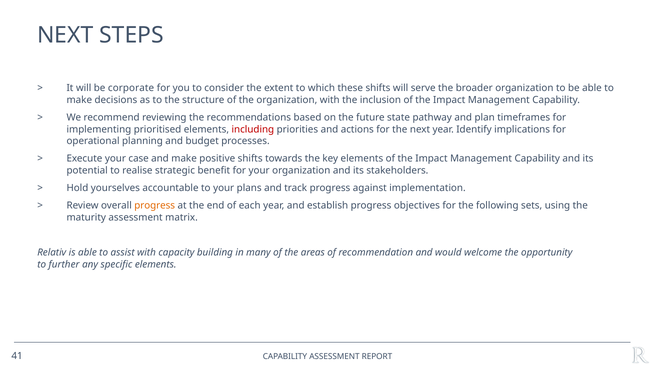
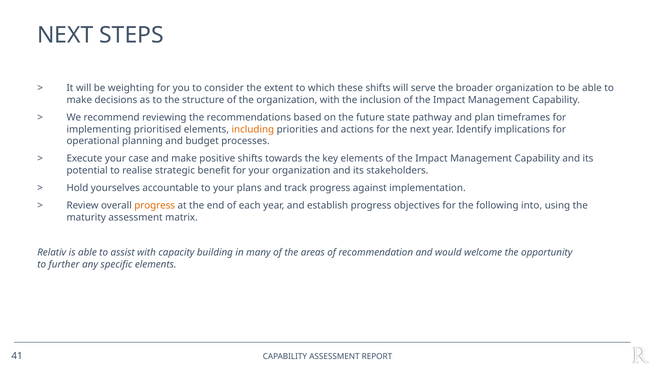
corporate: corporate -> weighting
including colour: red -> orange
sets: sets -> into
